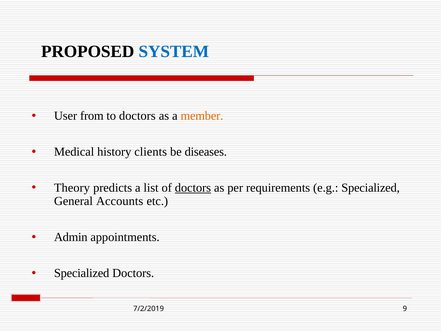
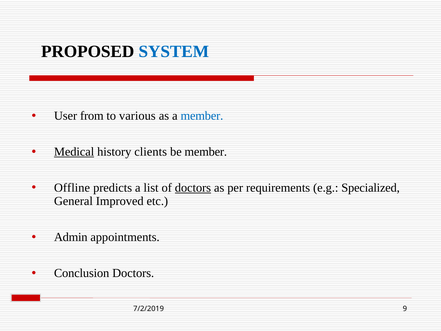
to doctors: doctors -> various
member at (202, 116) colour: orange -> blue
Medical underline: none -> present
be diseases: diseases -> member
Theory: Theory -> Offline
Accounts: Accounts -> Improved
Specialized at (82, 273): Specialized -> Conclusion
